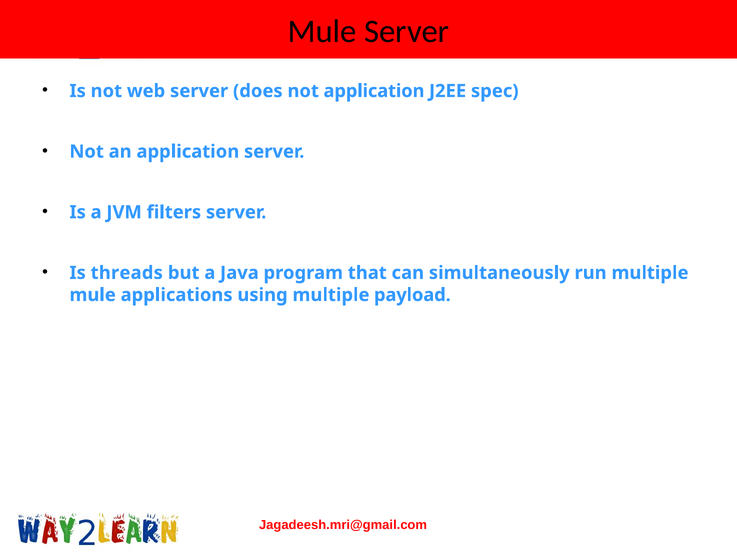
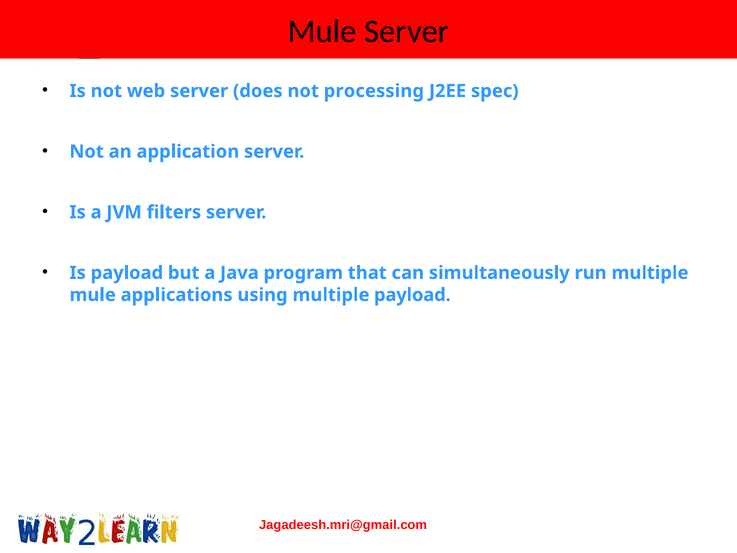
not application: application -> processing
Is threads: threads -> payload
